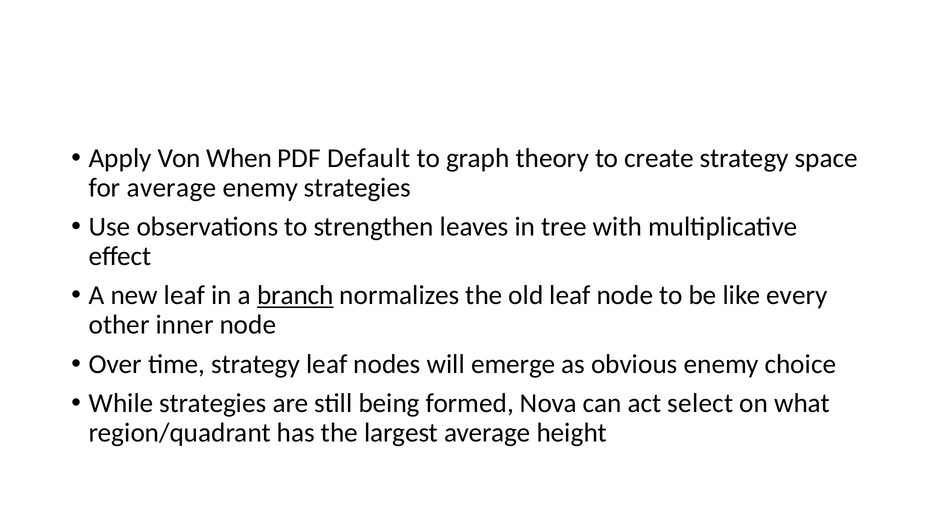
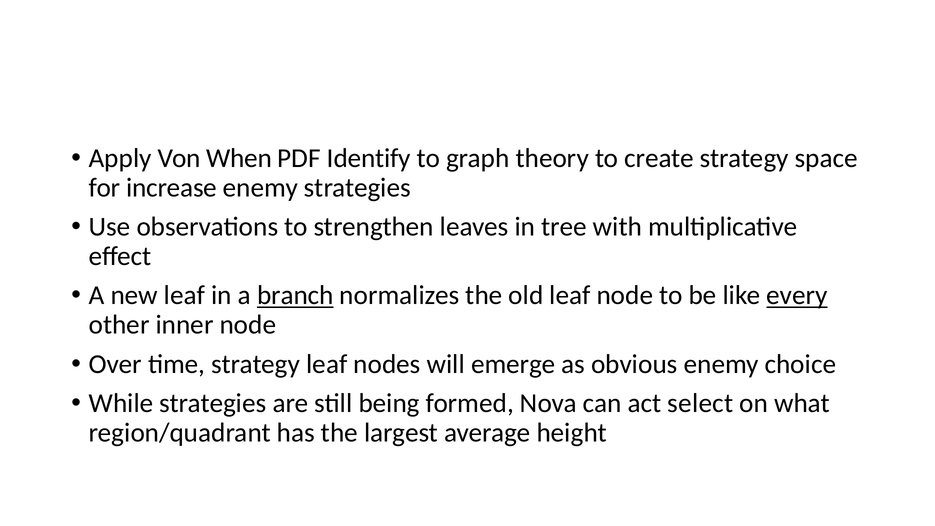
Default: Default -> Identify
for average: average -> increase
every underline: none -> present
